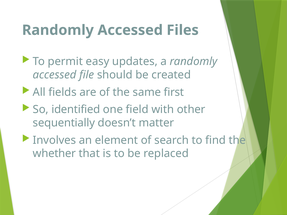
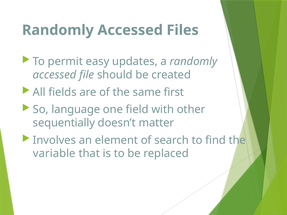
identified: identified -> language
whether: whether -> variable
